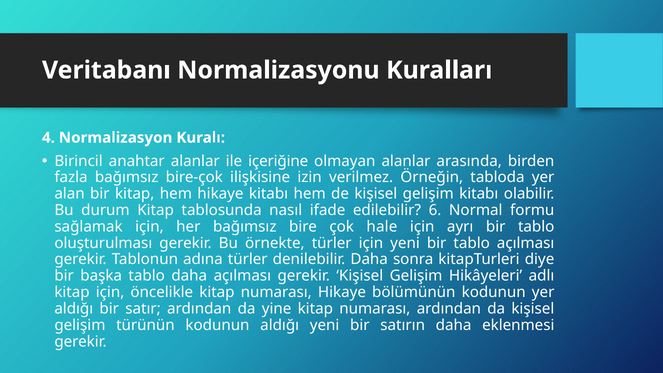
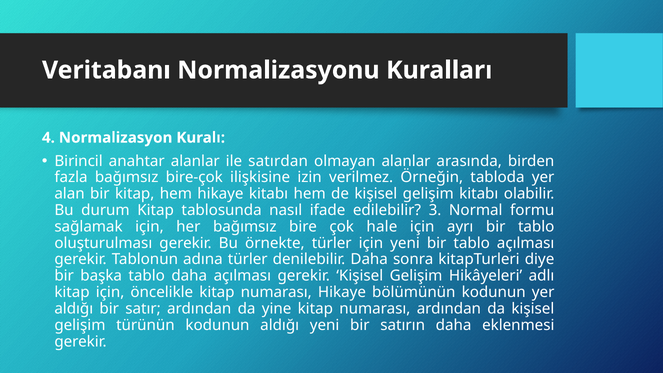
içeriğine: içeriğine -> satırdan
6: 6 -> 3
